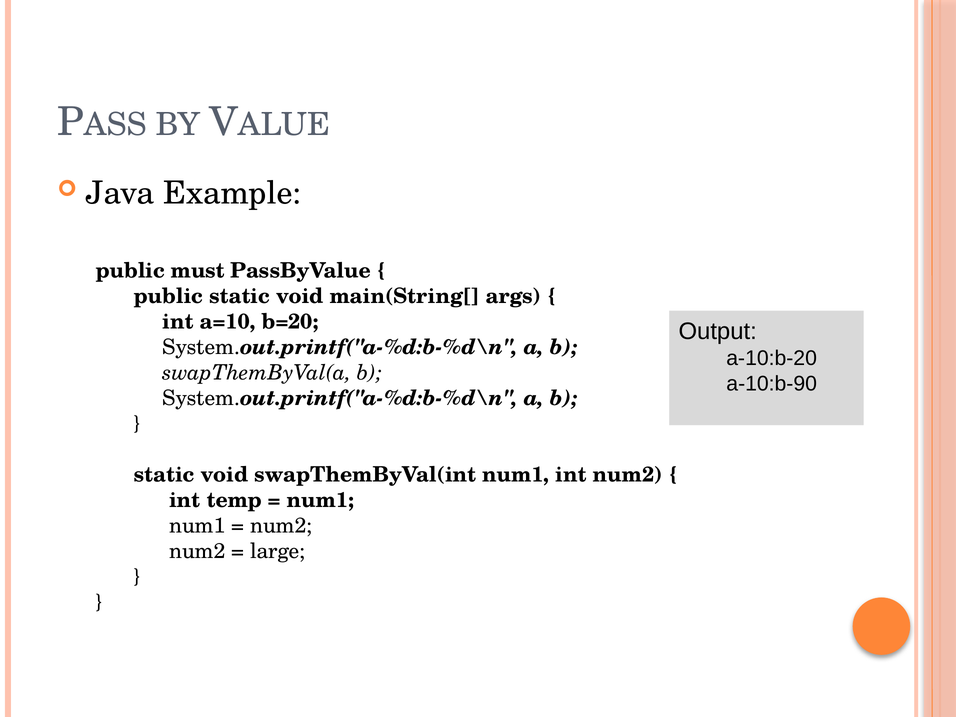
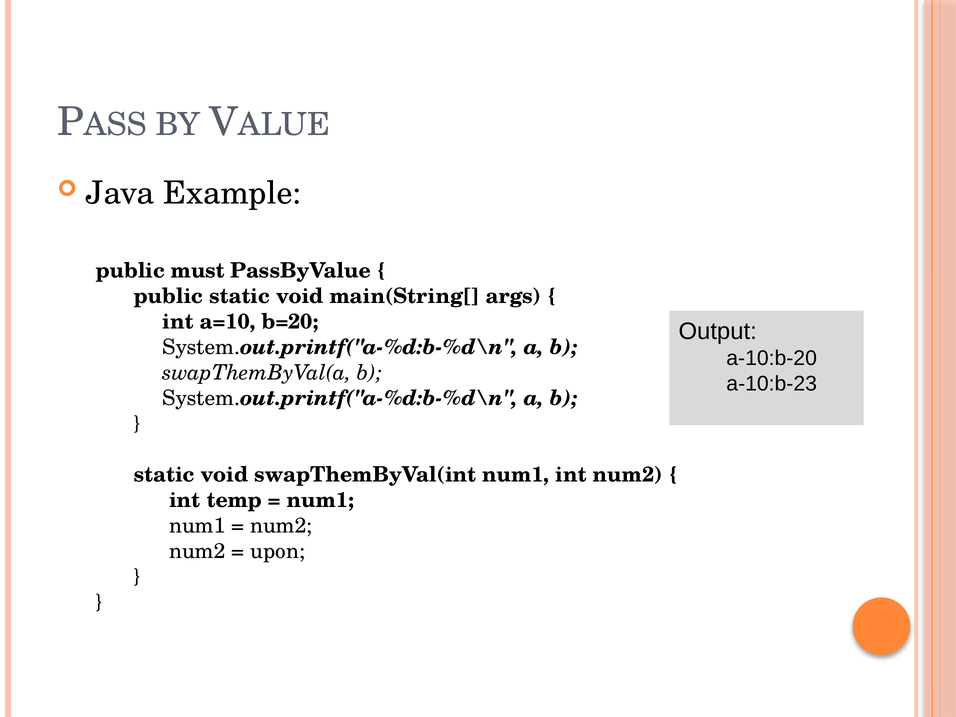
a-10:b-90: a-10:b-90 -> a-10:b-23
large: large -> upon
